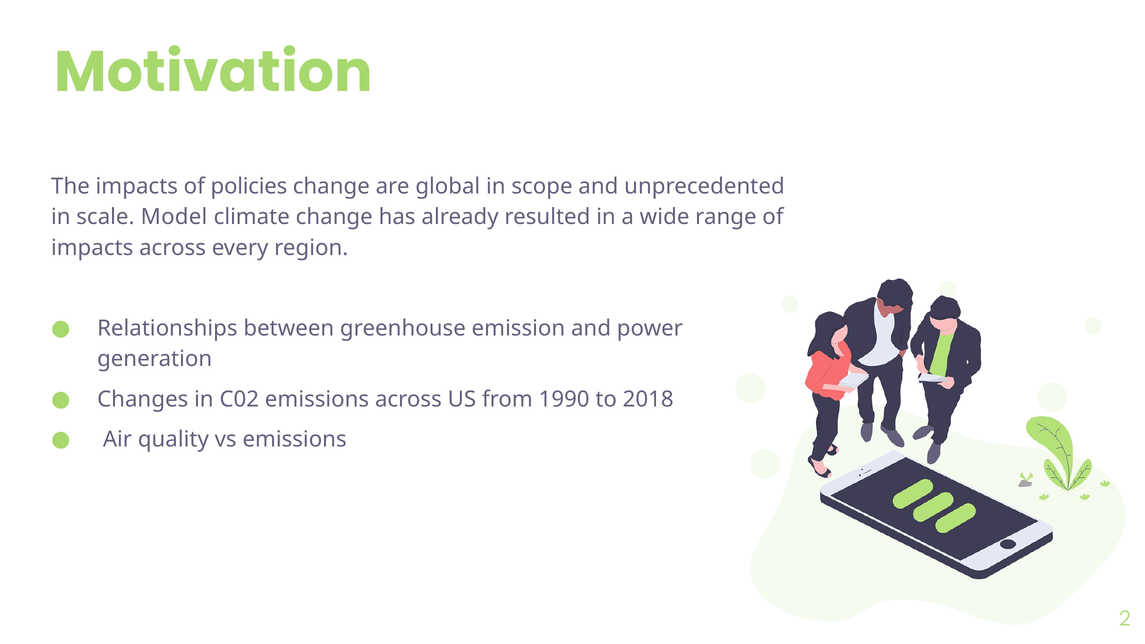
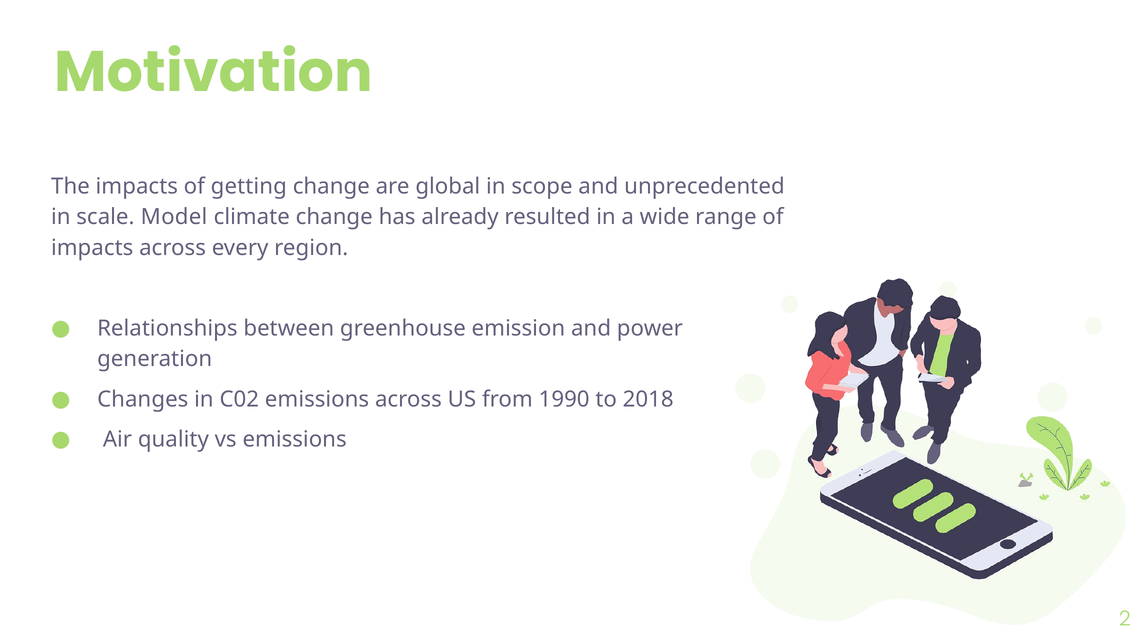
policies: policies -> getting
